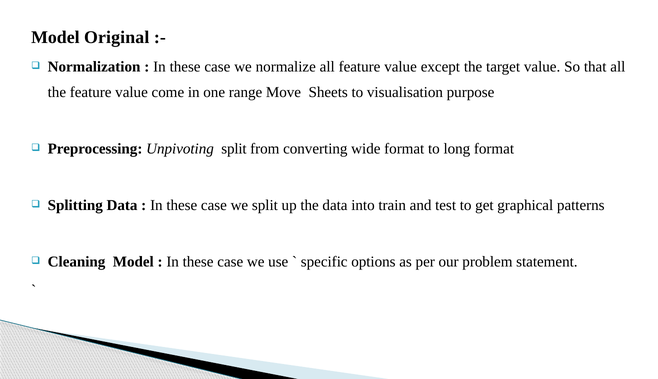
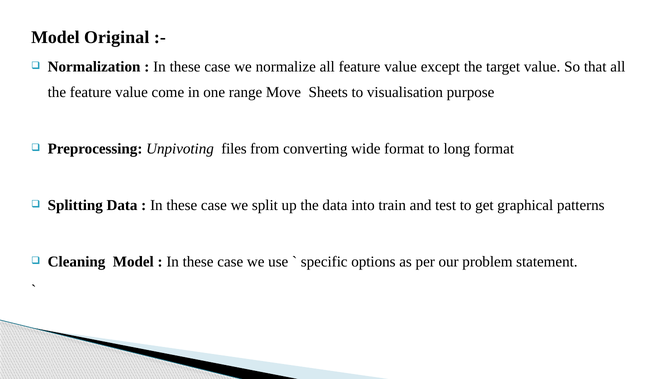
Unpivoting split: split -> files
